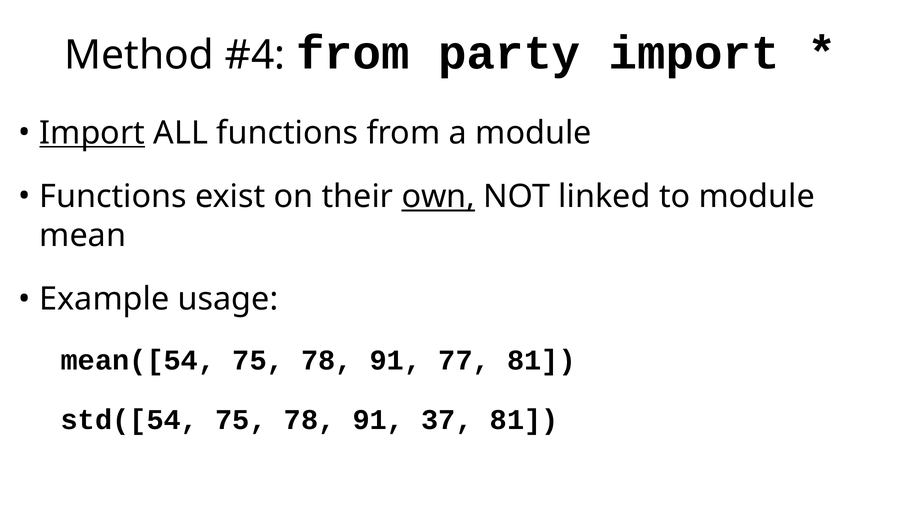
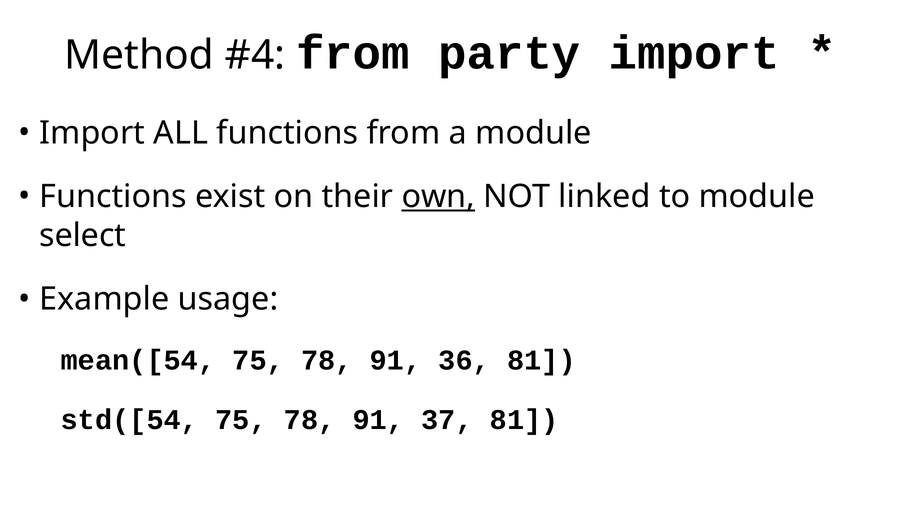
Import at (92, 133) underline: present -> none
mean: mean -> select
77: 77 -> 36
